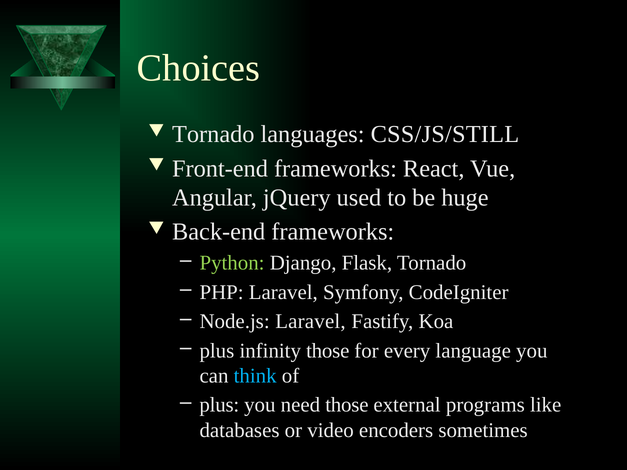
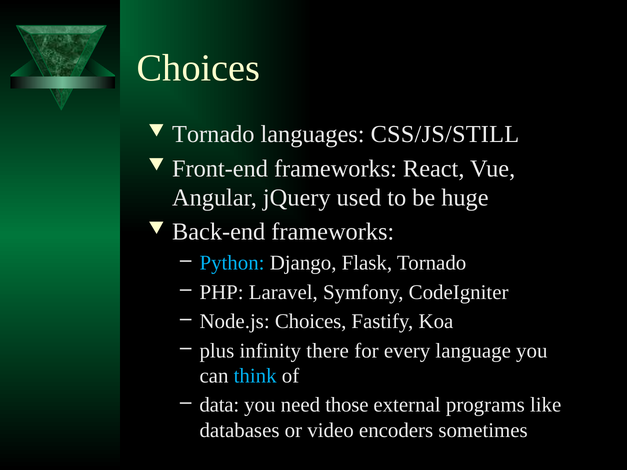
Python colour: light green -> light blue
Node.js Laravel: Laravel -> Choices
infinity those: those -> there
plus at (219, 405): plus -> data
